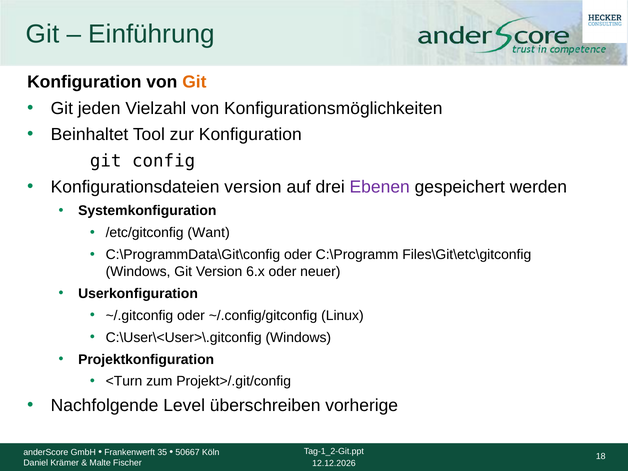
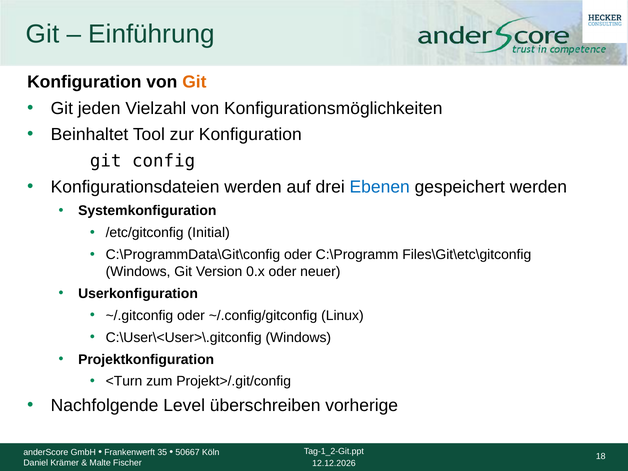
Konfigurationsdateien version: version -> werden
Ebenen colour: purple -> blue
Want: Want -> Initial
6.x: 6.x -> 0.x
